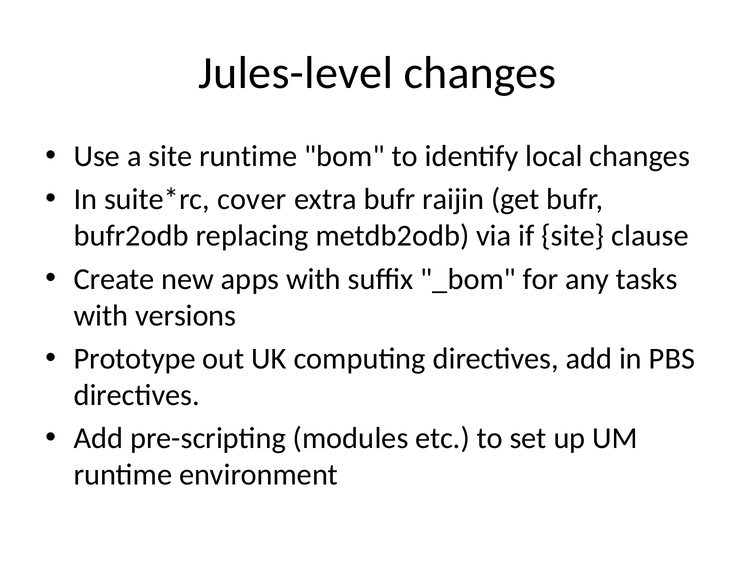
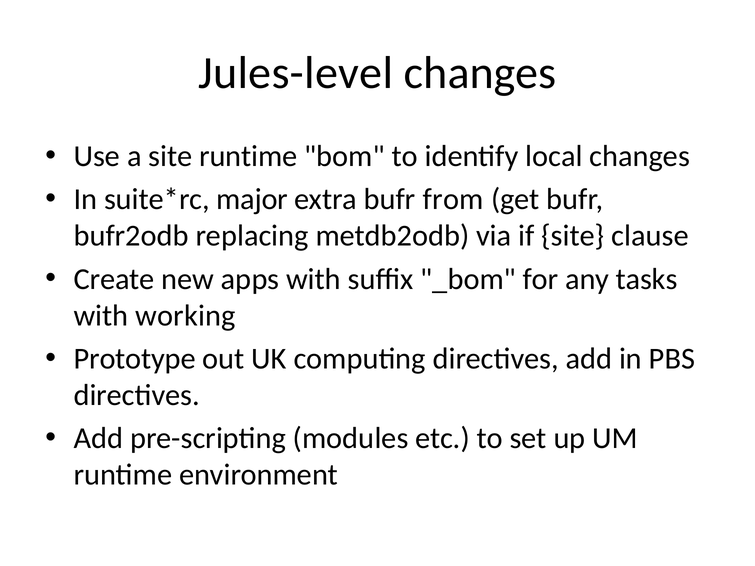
cover: cover -> major
raijin: raijin -> from
versions: versions -> working
